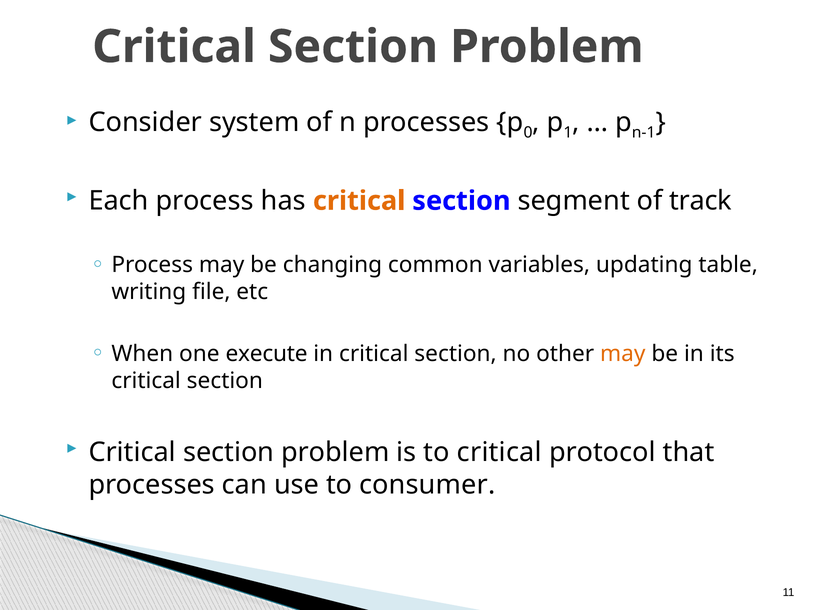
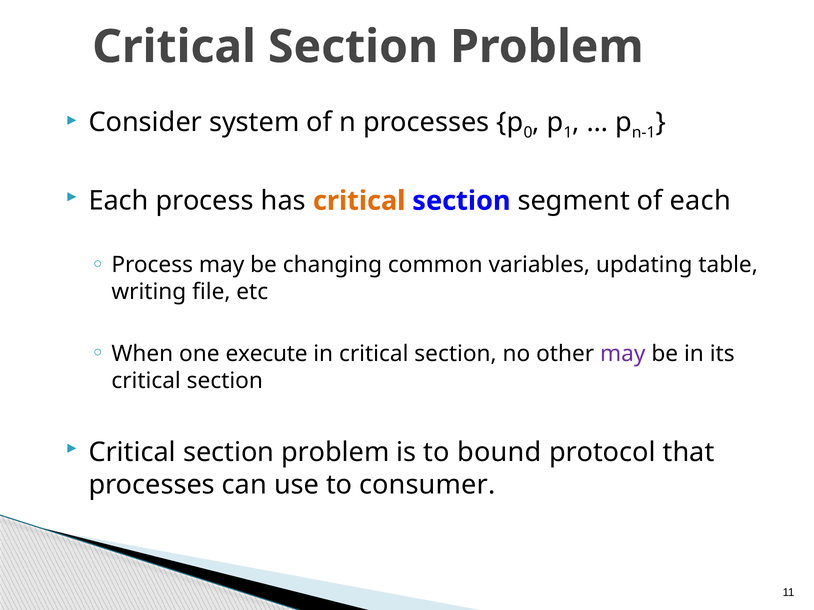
of track: track -> each
may at (623, 354) colour: orange -> purple
to critical: critical -> bound
